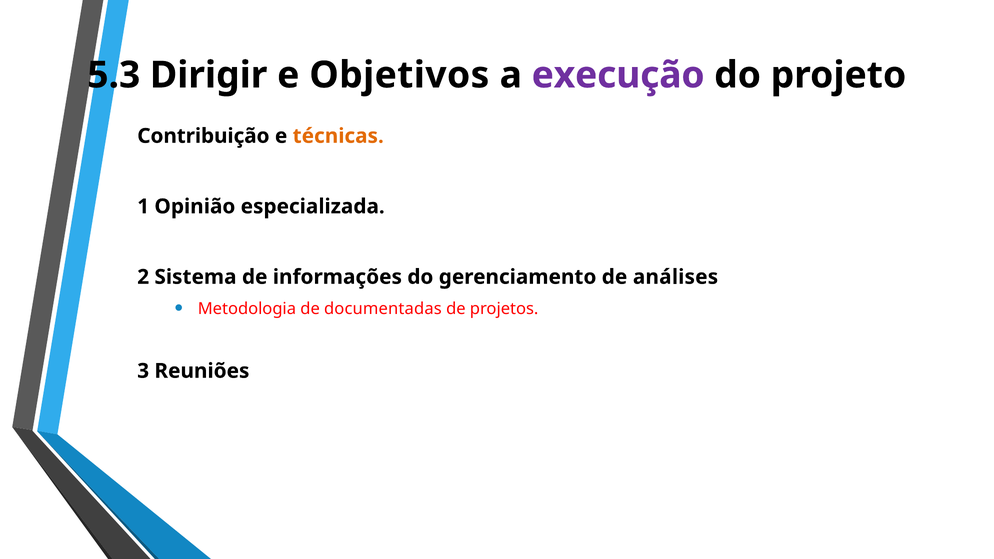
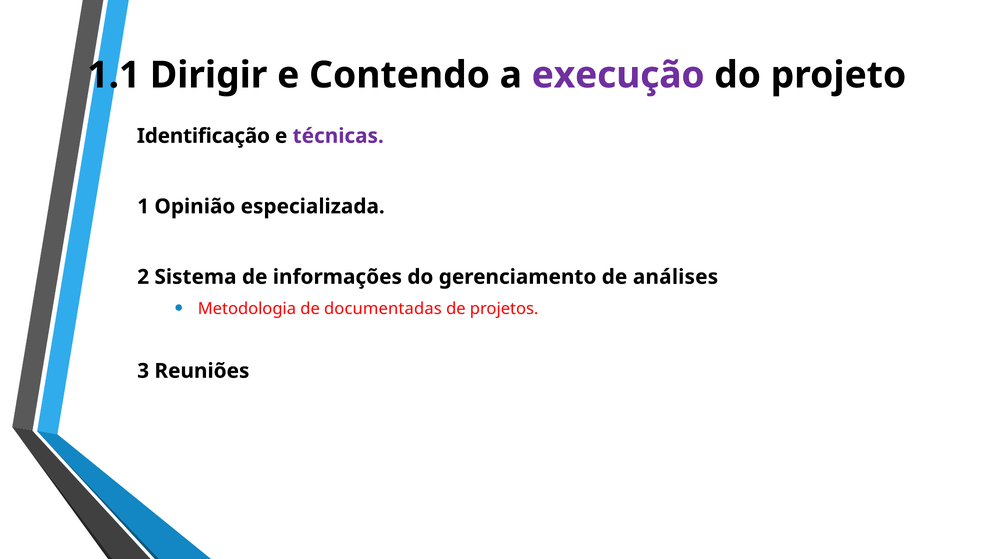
5.3: 5.3 -> 1.1
Objetivos: Objetivos -> Contendo
Contribuição: Contribuição -> Identificação
técnicas colour: orange -> purple
